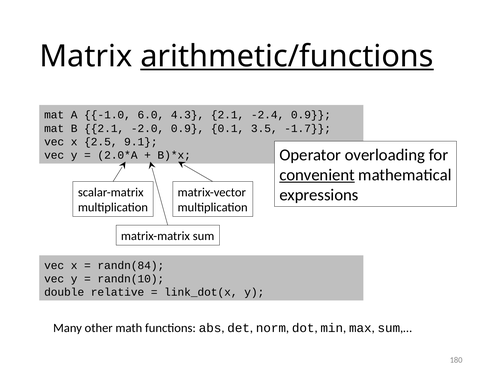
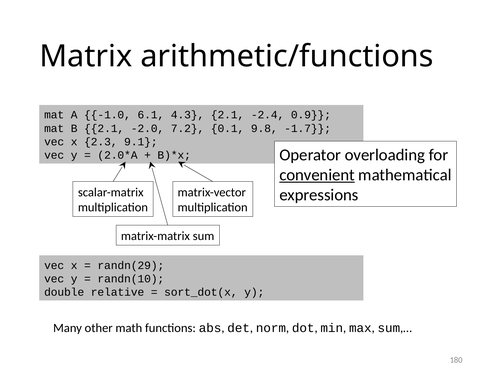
arithmetic/functions underline: present -> none
6.0: 6.0 -> 6.1
-2.0 0.9: 0.9 -> 7.2
3.5: 3.5 -> 9.8
2.5: 2.5 -> 2.3
randn(84: randn(84 -> randn(29
link_dot(x: link_dot(x -> sort_dot(x
